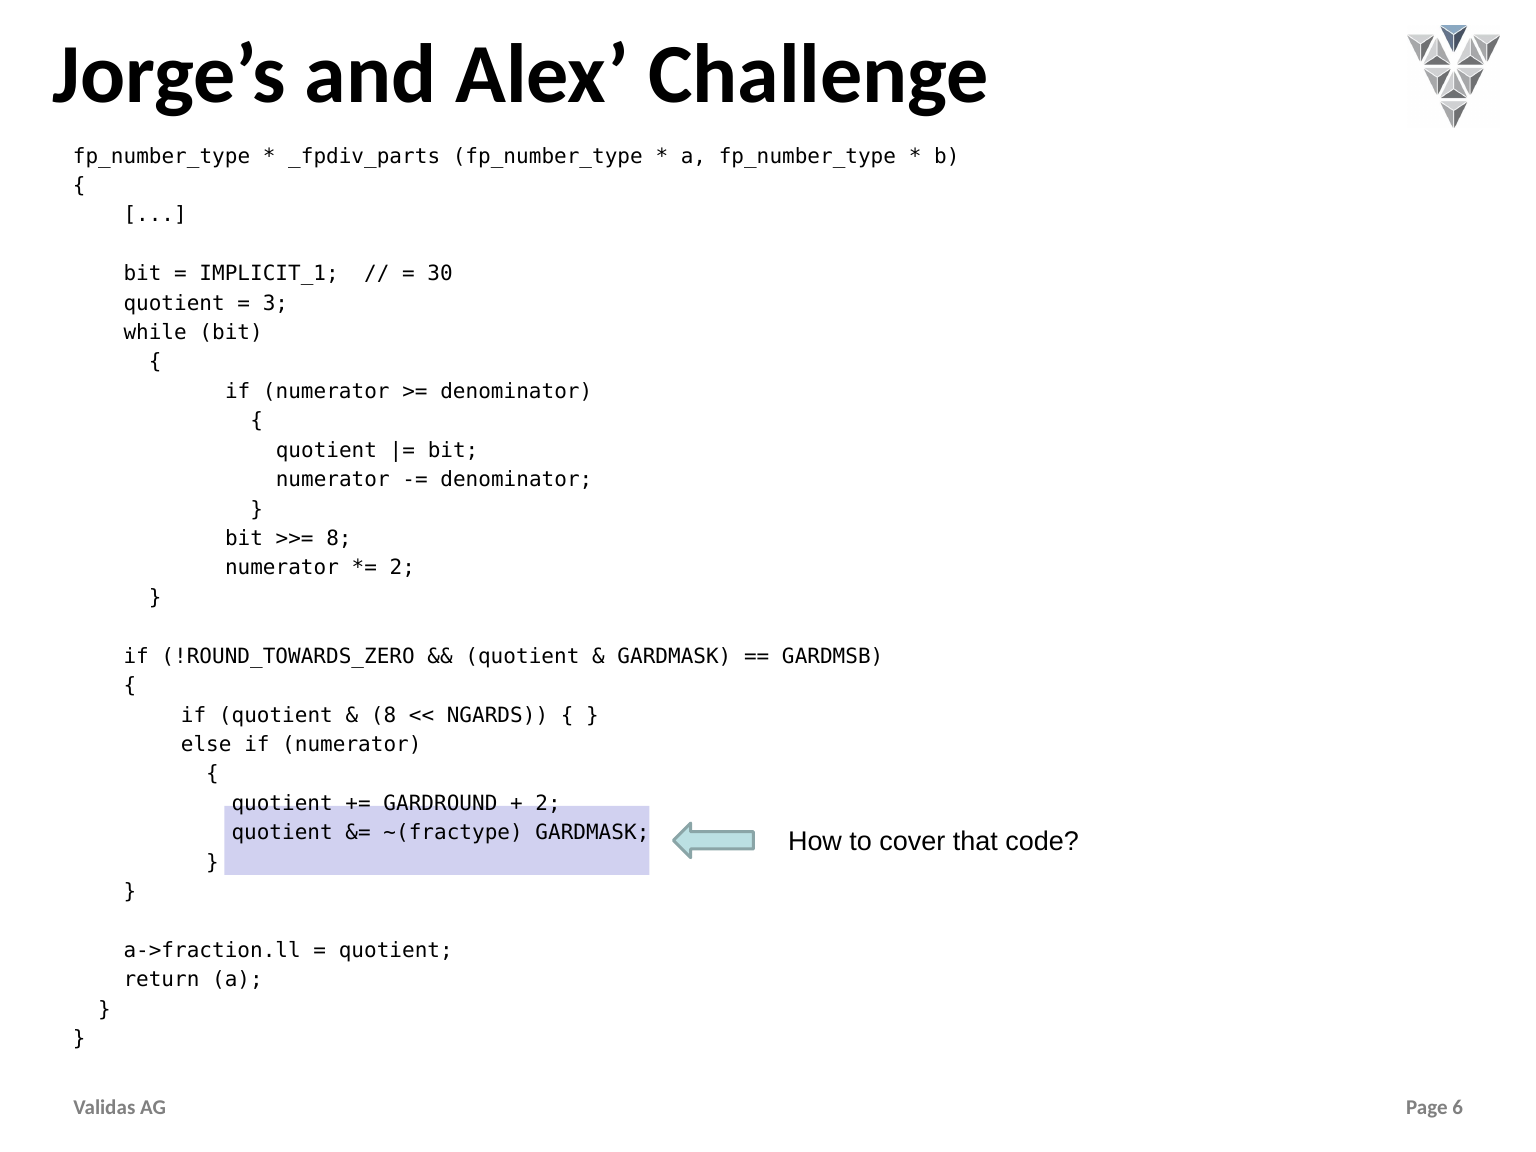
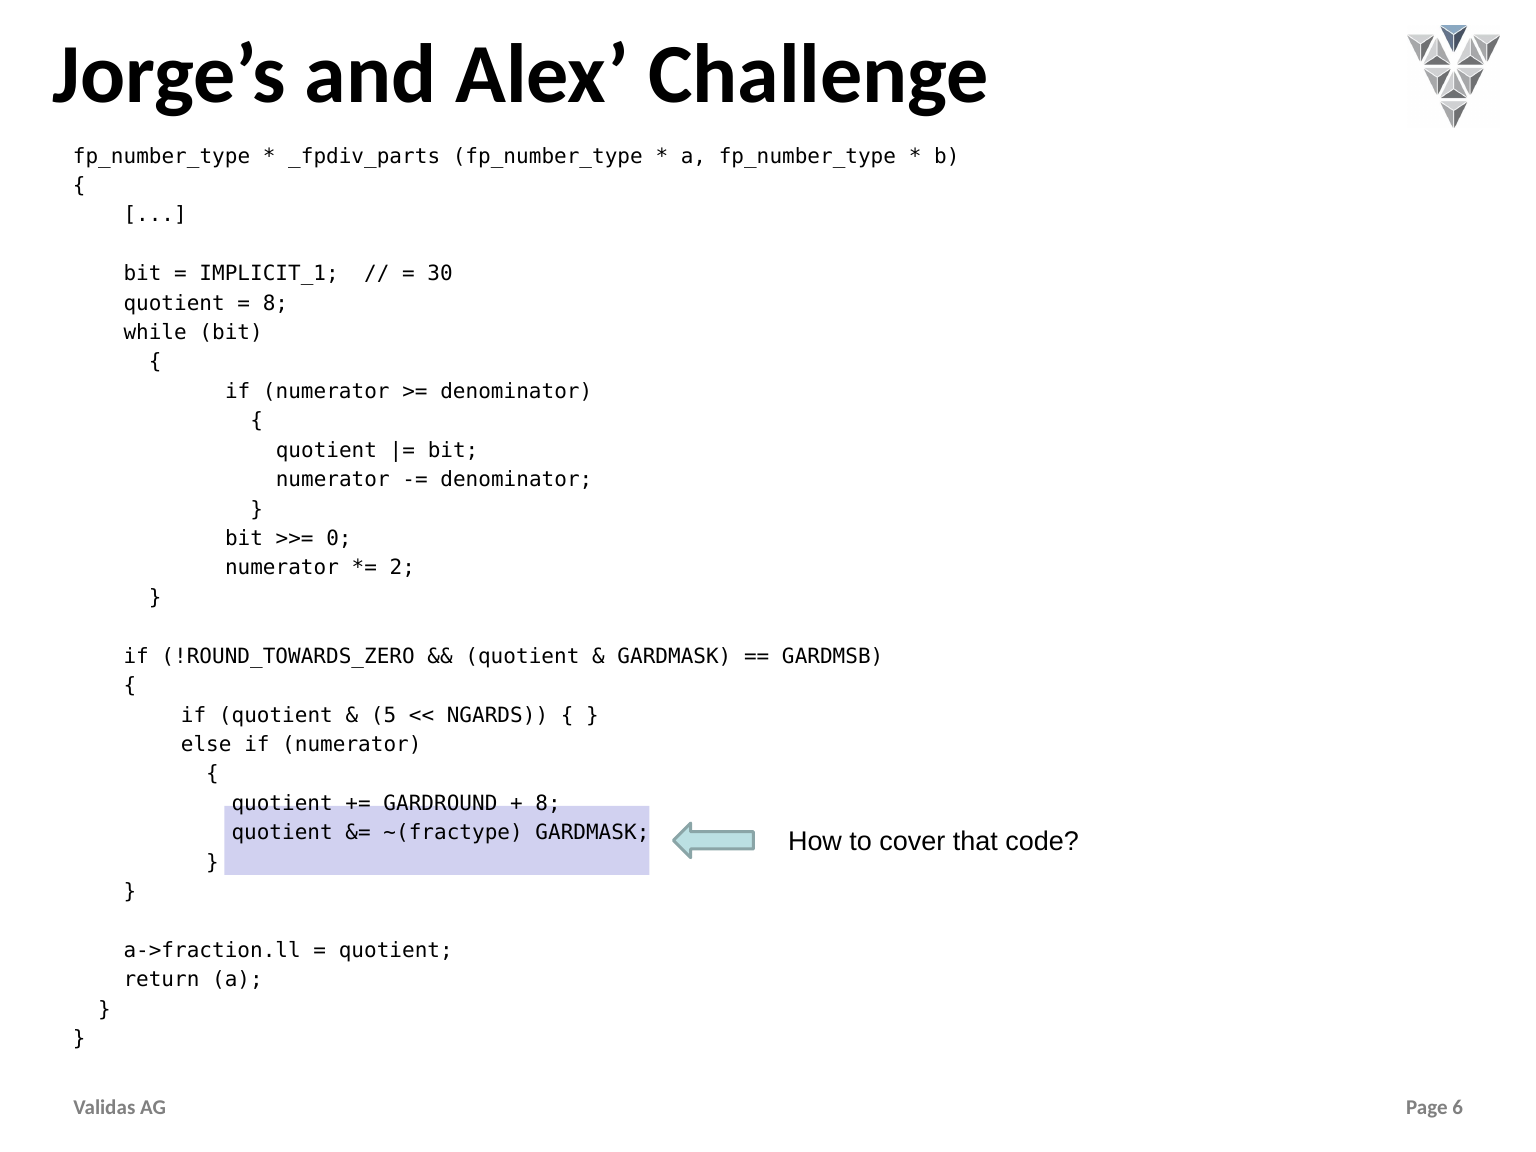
3 at (275, 303): 3 -> 8
8 at (339, 539): 8 -> 0
8 at (384, 715): 8 -> 5
2 at (548, 803): 2 -> 8
